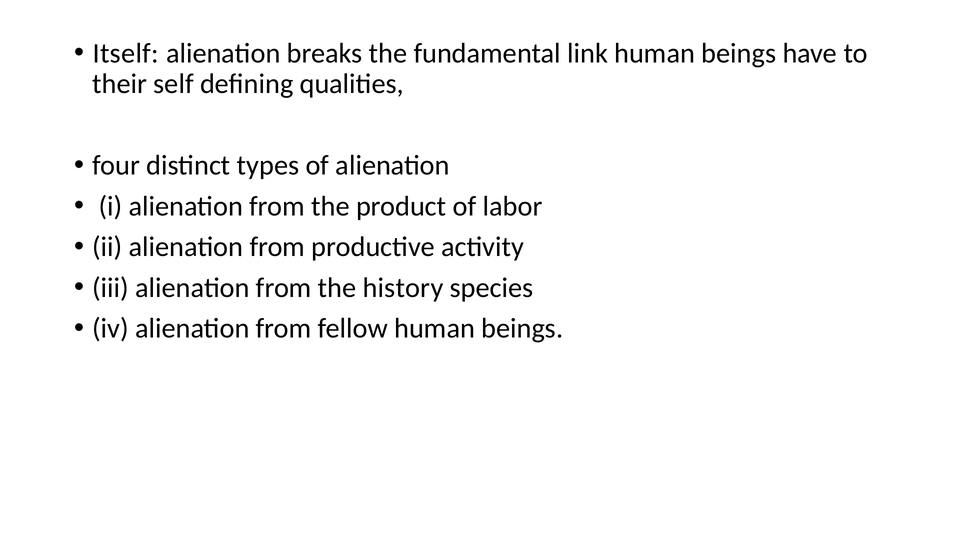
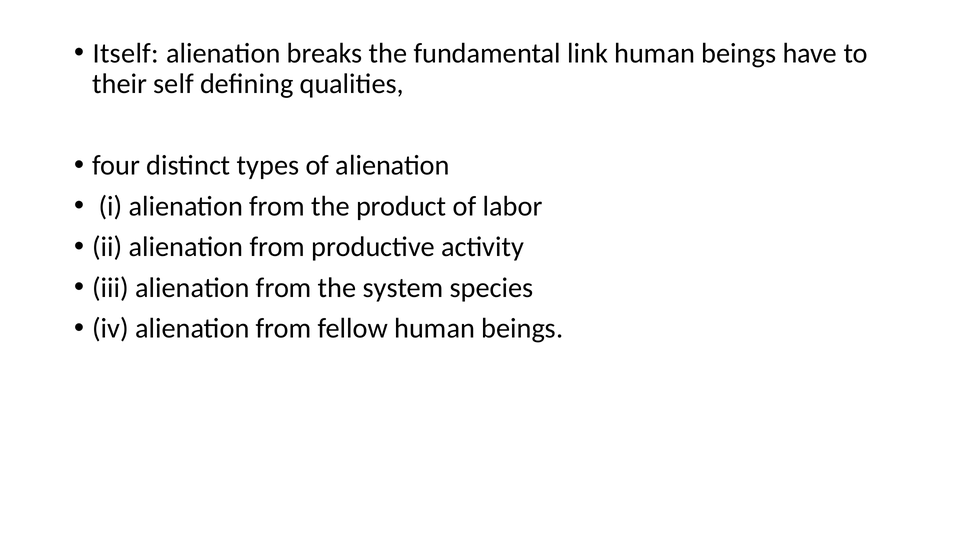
history: history -> system
